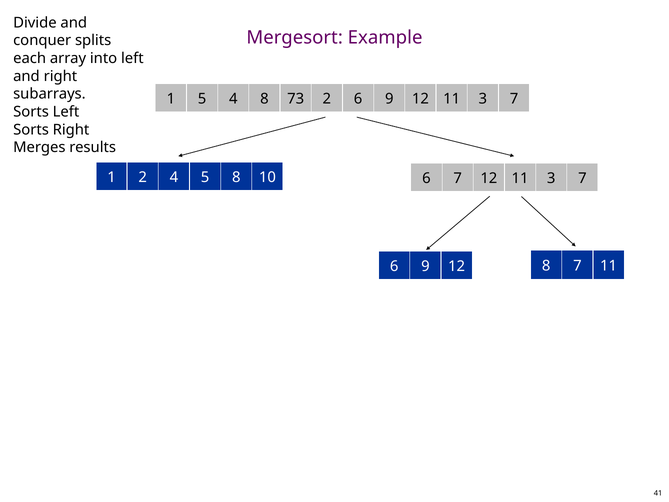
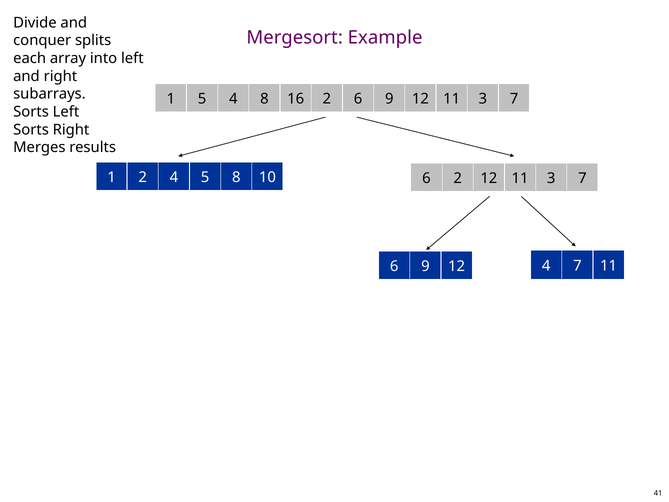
73: 73 -> 16
6 7: 7 -> 2
12 8: 8 -> 4
